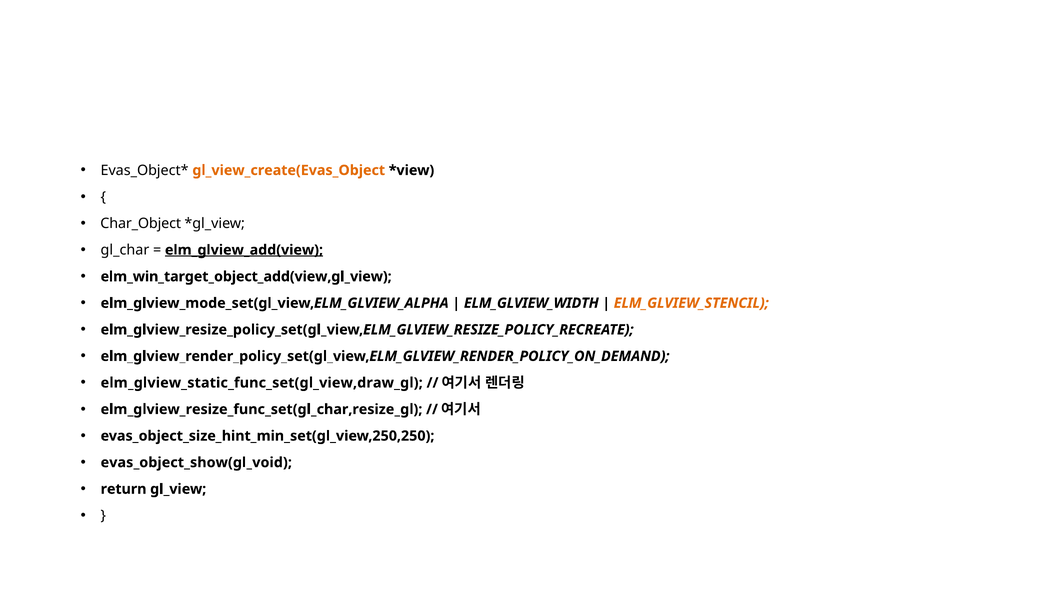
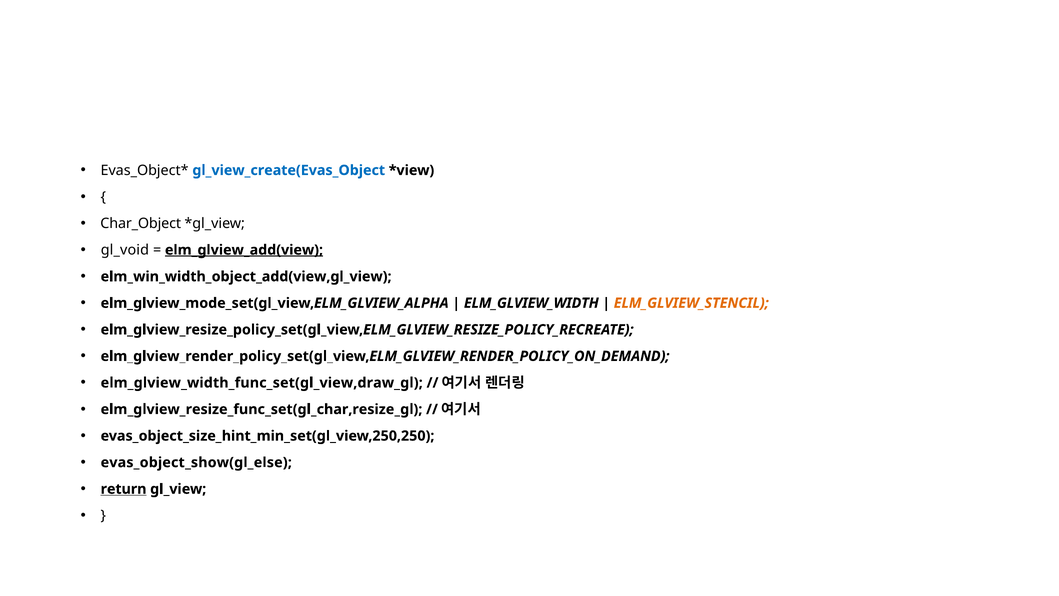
gl_view_create(Evas_Object colour: orange -> blue
gl_char: gl_char -> gl_void
elm_win_target_object_add(view,gl_view: elm_win_target_object_add(view,gl_view -> elm_win_width_object_add(view,gl_view
elm_glview_static_func_set(gl_view,draw_gl: elm_glview_static_func_set(gl_view,draw_gl -> elm_glview_width_func_set(gl_view,draw_gl
evas_object_show(gl_void: evas_object_show(gl_void -> evas_object_show(gl_else
return underline: none -> present
